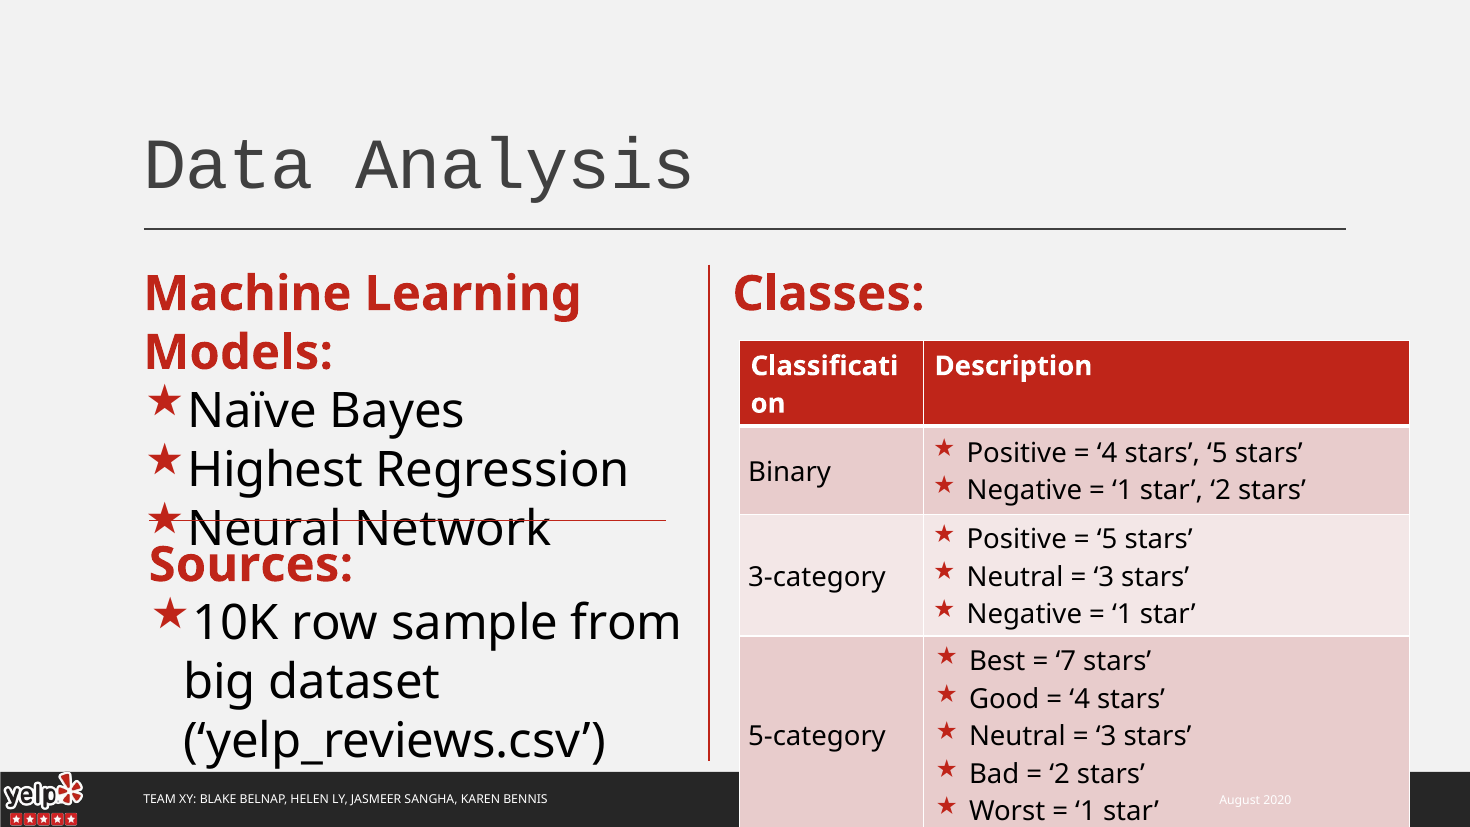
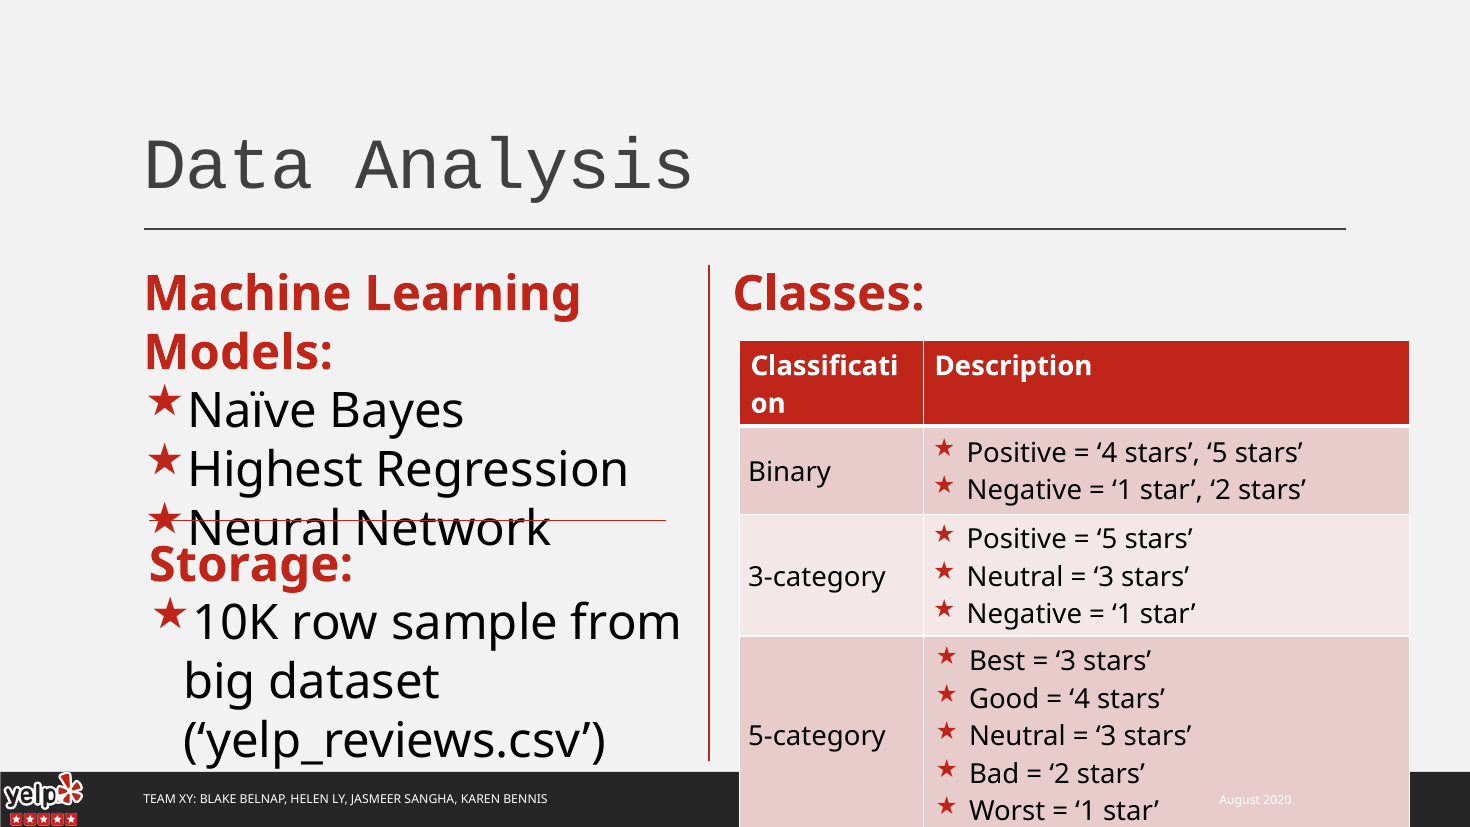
Sources: Sources -> Storage
7 at (1066, 662): 7 -> 3
